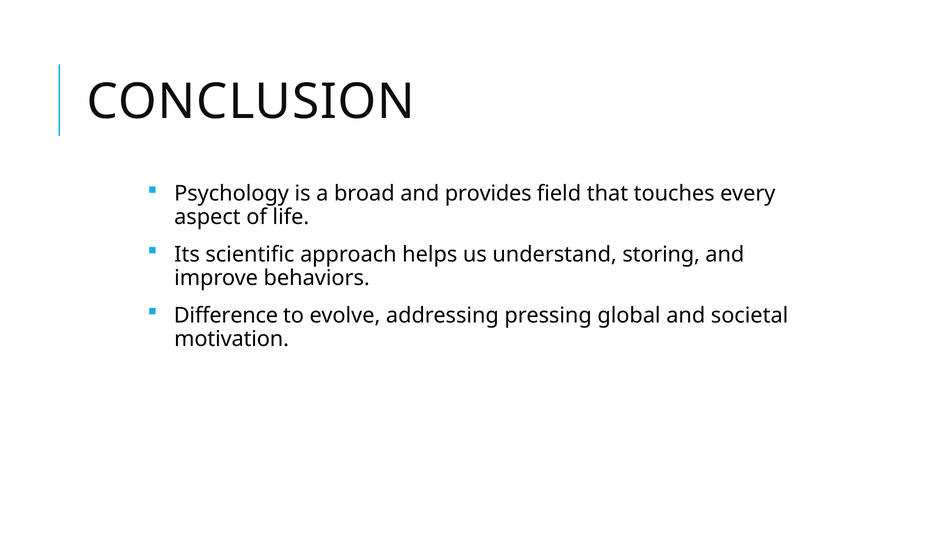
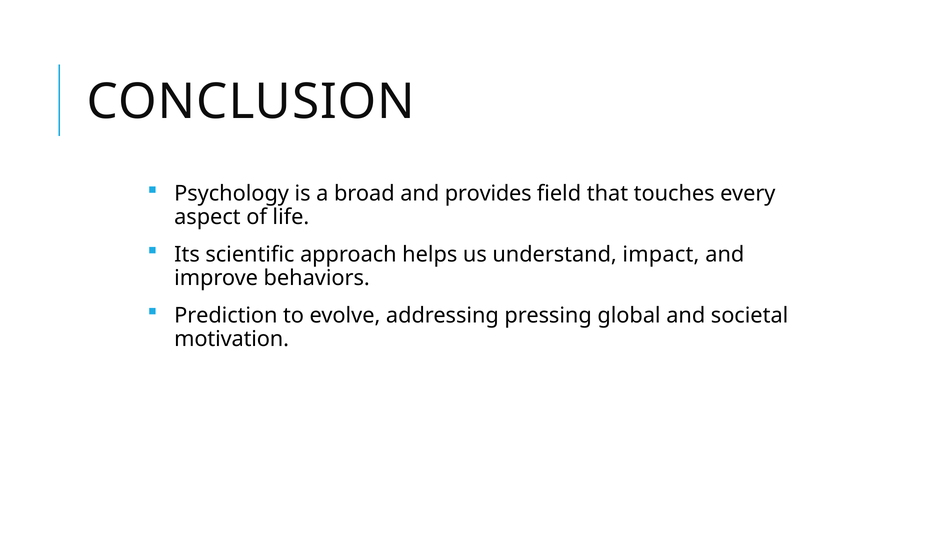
storing: storing -> impact
Difference: Difference -> Prediction
